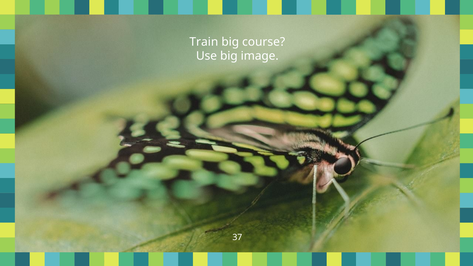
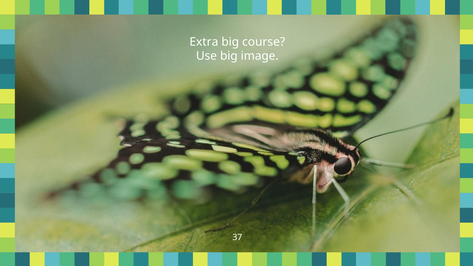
Train: Train -> Extra
